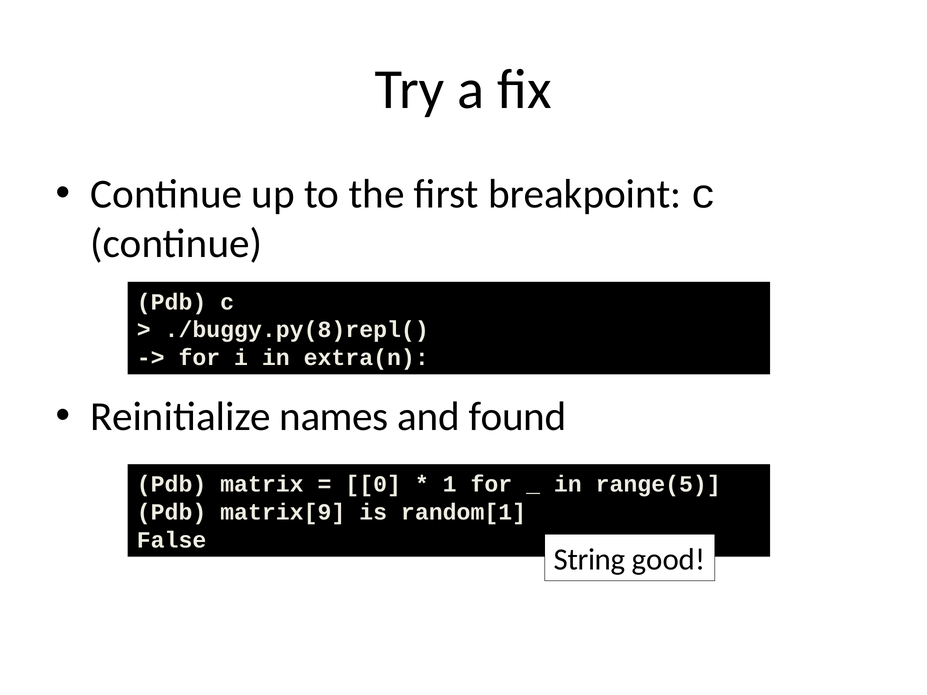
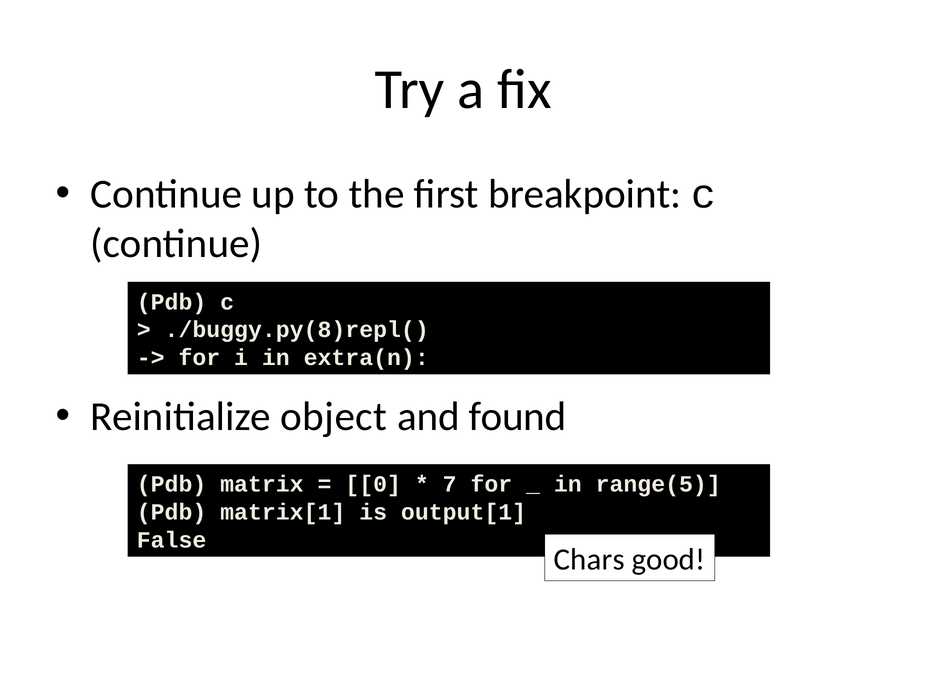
names: names -> object
1: 1 -> 7
matrix[9: matrix[9 -> matrix[1
random[1: random[1 -> output[1
String: String -> Chars
